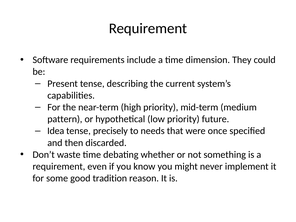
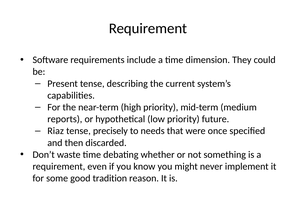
pattern: pattern -> reports
Idea: Idea -> Riaz
